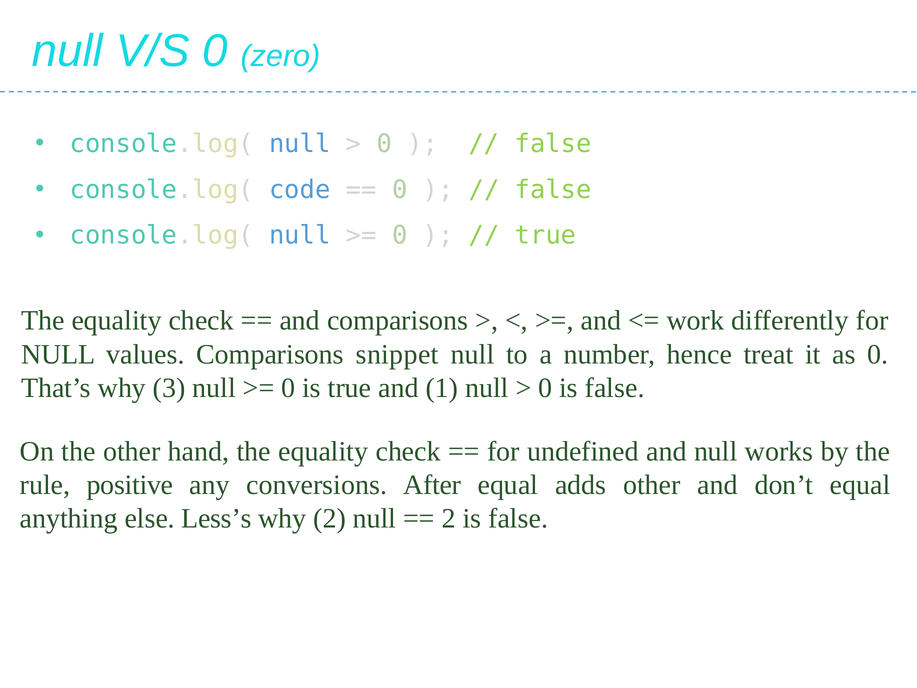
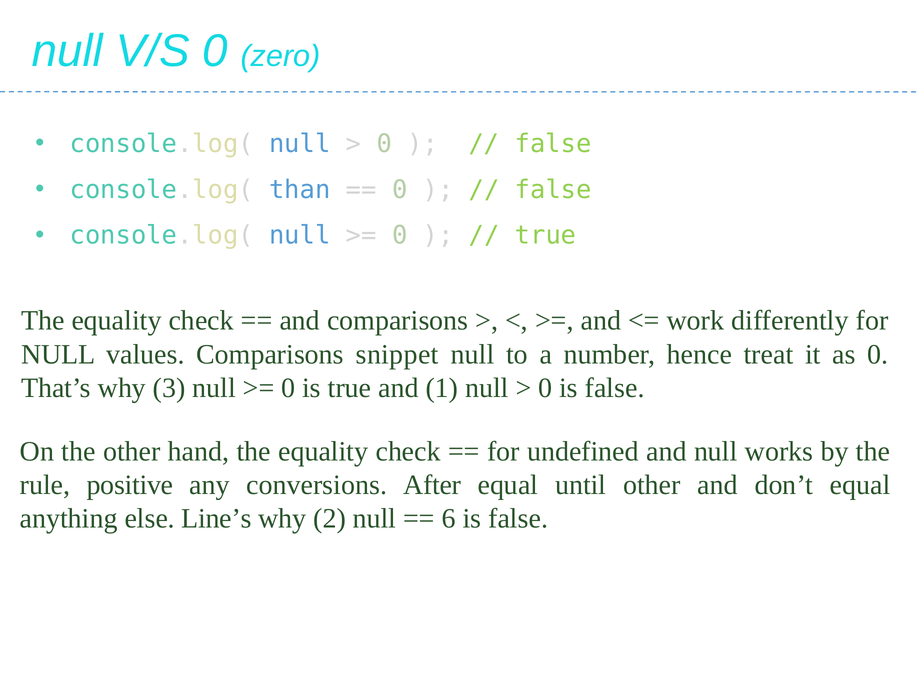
code: code -> than
adds: adds -> until
Less’s: Less’s -> Line’s
2 at (449, 518): 2 -> 6
